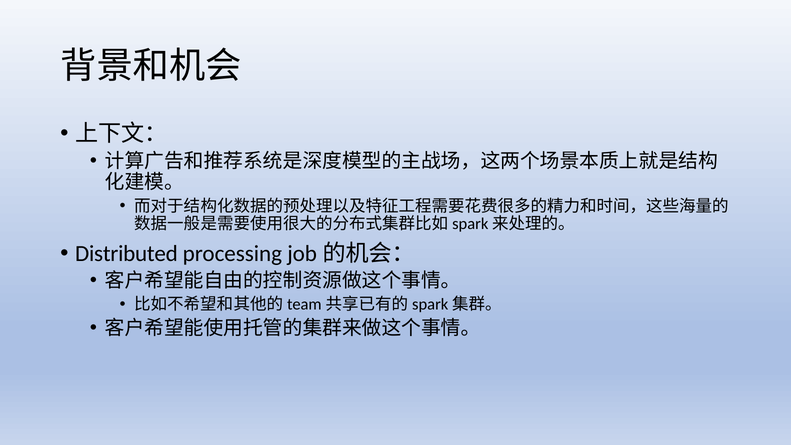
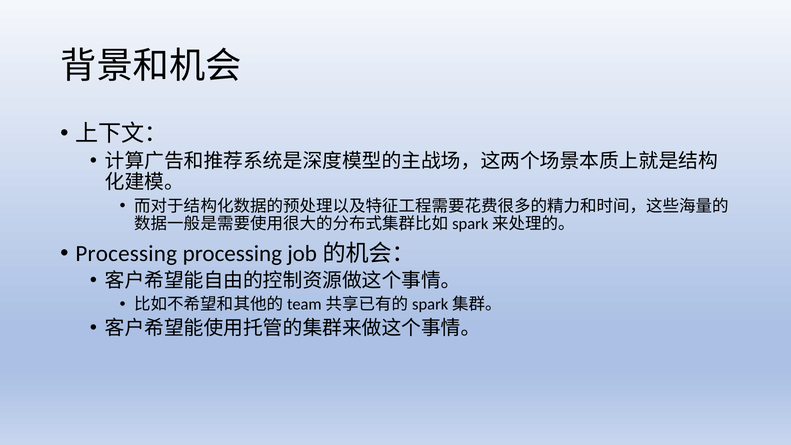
Distributed at (126, 253): Distributed -> Processing
